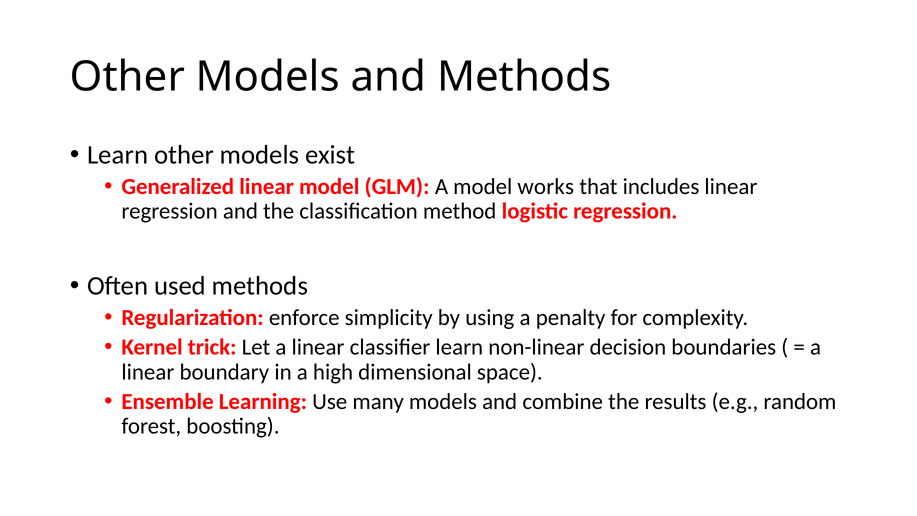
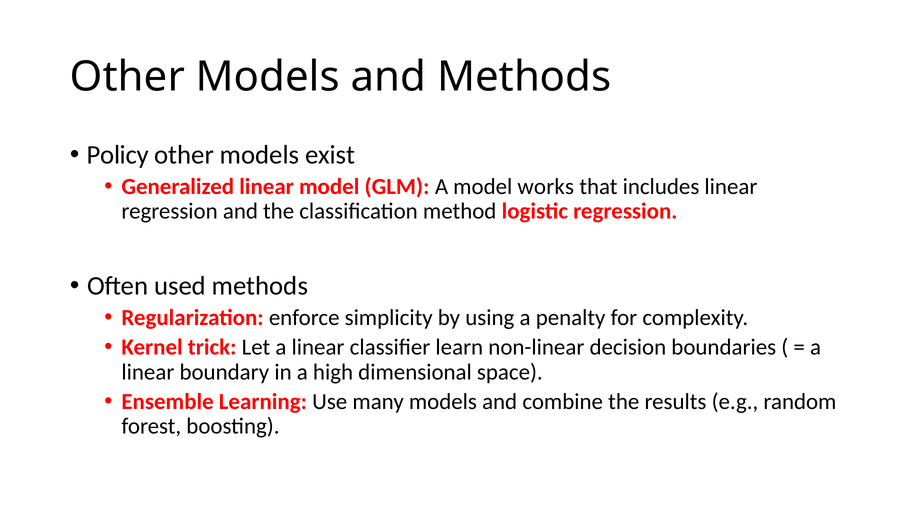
Learn at (118, 155): Learn -> Policy
